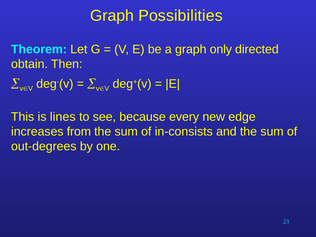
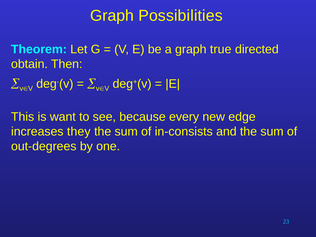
only: only -> true
lines: lines -> want
from: from -> they
